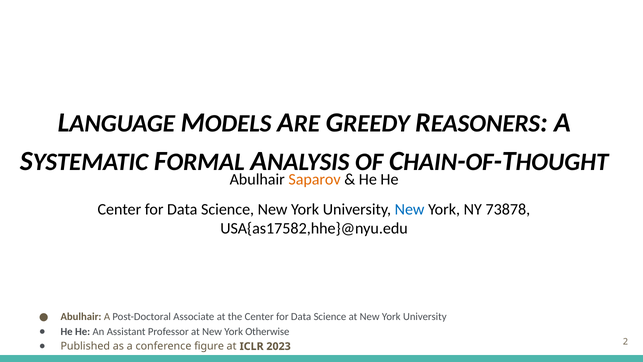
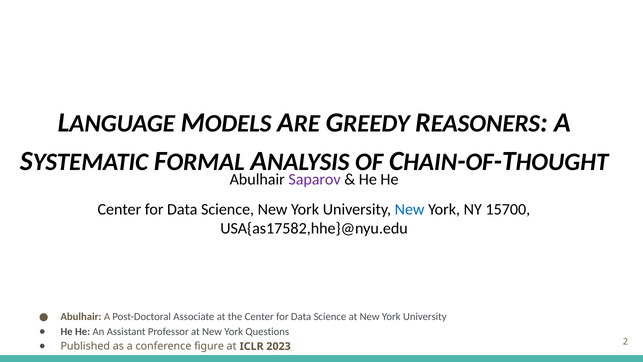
Saparov colour: orange -> purple
73878: 73878 -> 15700
Otherwise: Otherwise -> Questions
